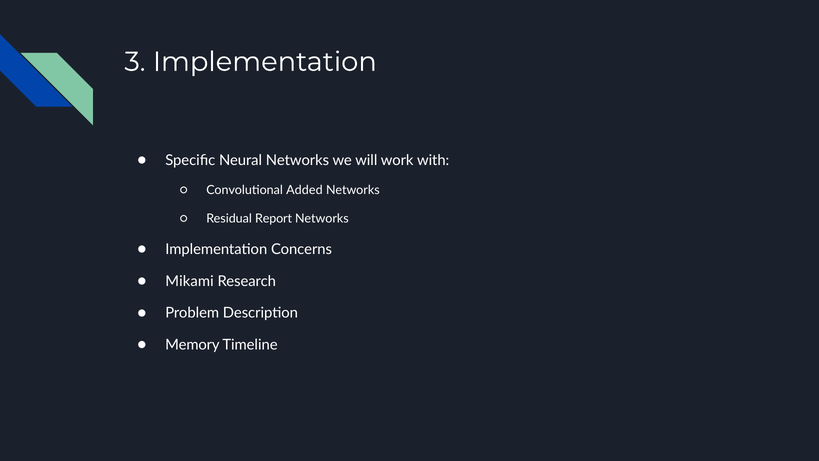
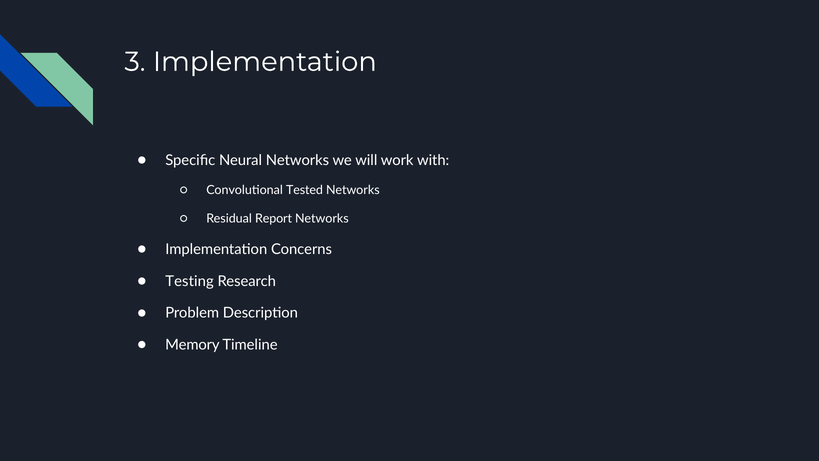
Added: Added -> Tested
Mikami: Mikami -> Testing
